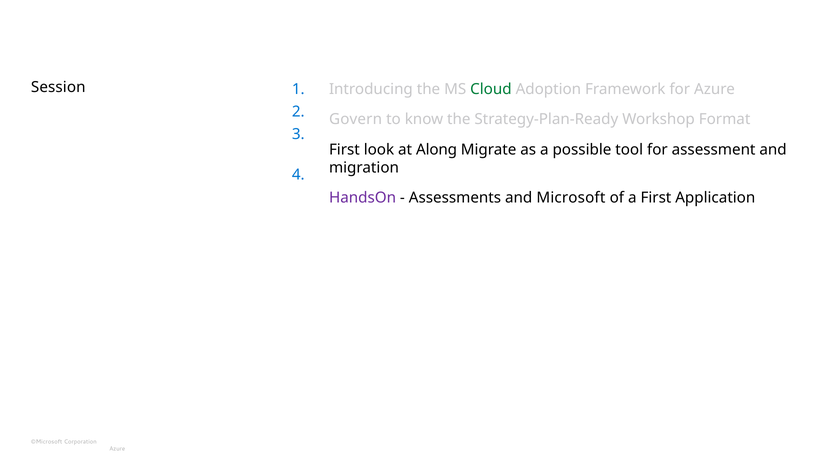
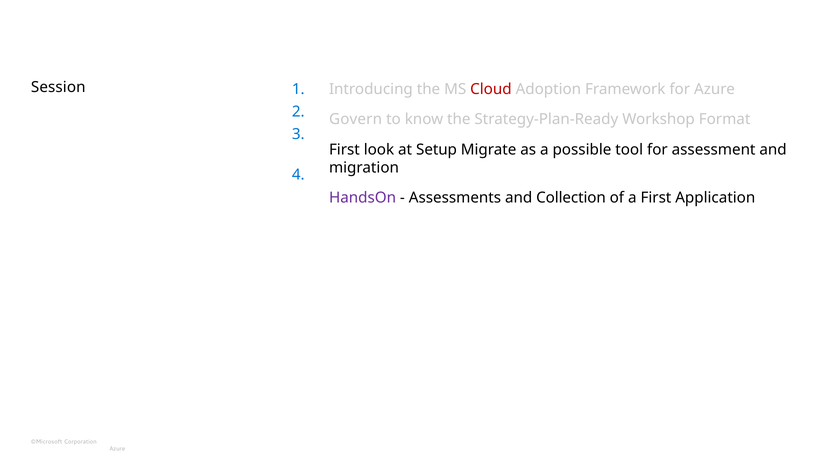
Cloud colour: green -> red
Along: Along -> Setup
Microsoft: Microsoft -> Collection
